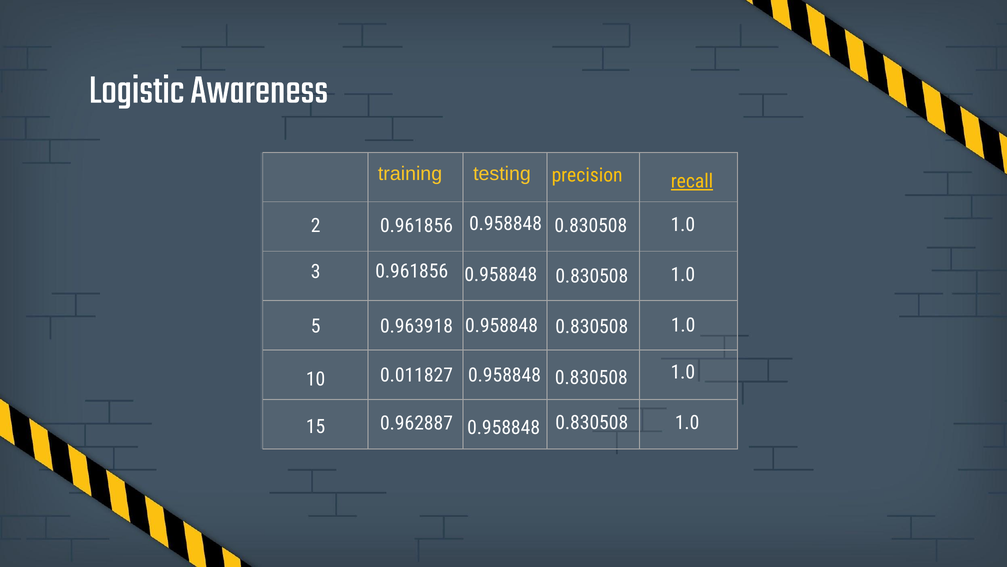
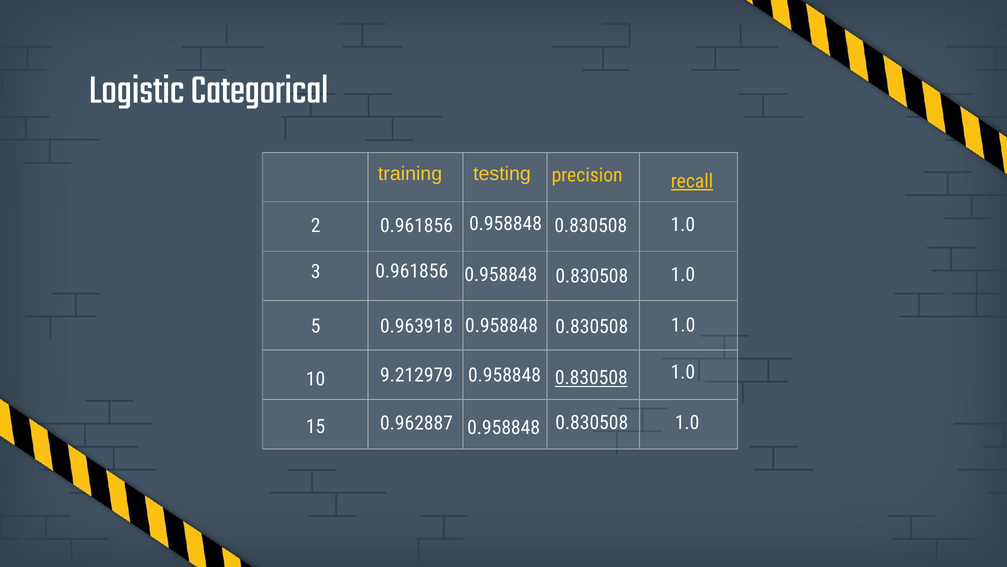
Awareness: Awareness -> Categorical
0.011827: 0.011827 -> 9.212979
0.830508 at (591, 378) underline: none -> present
